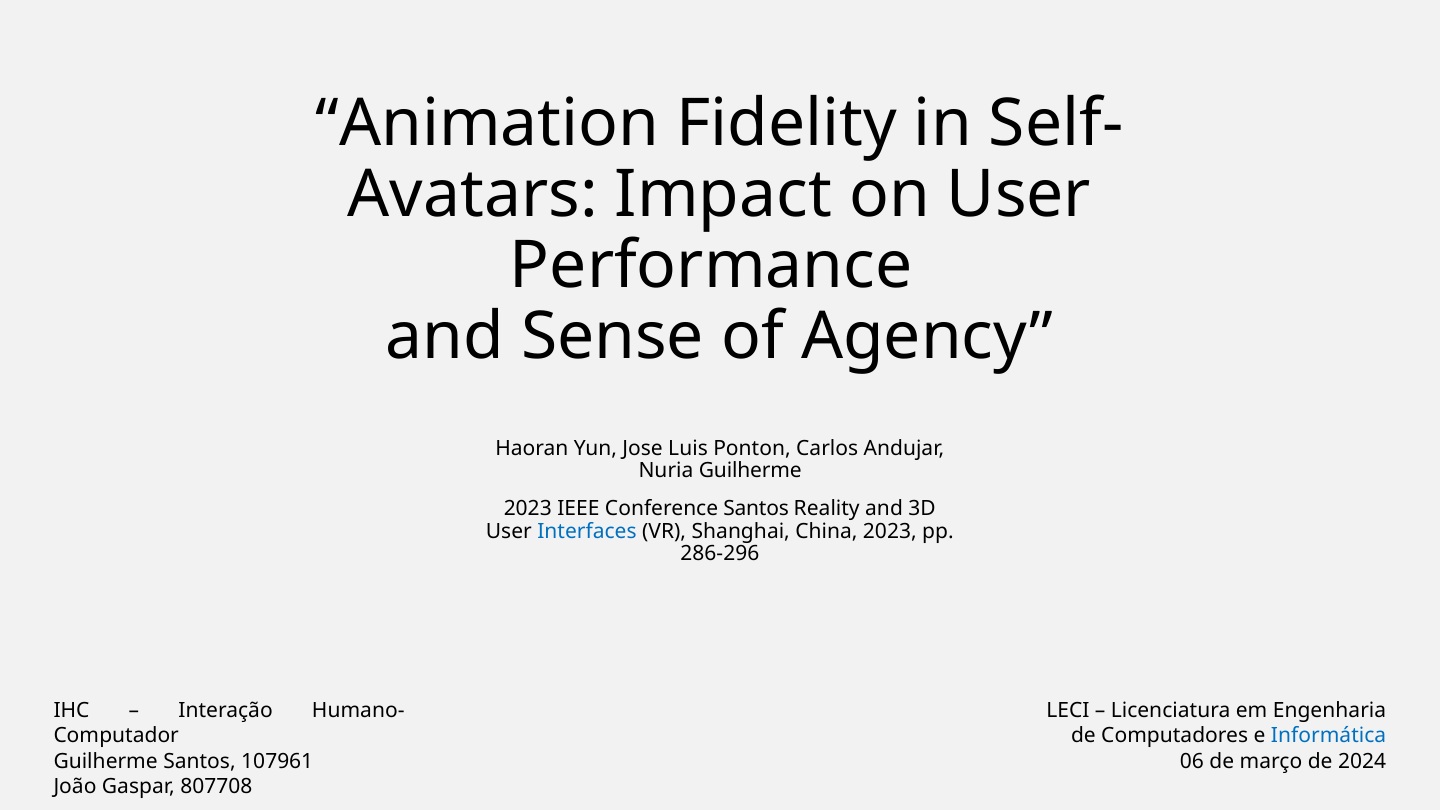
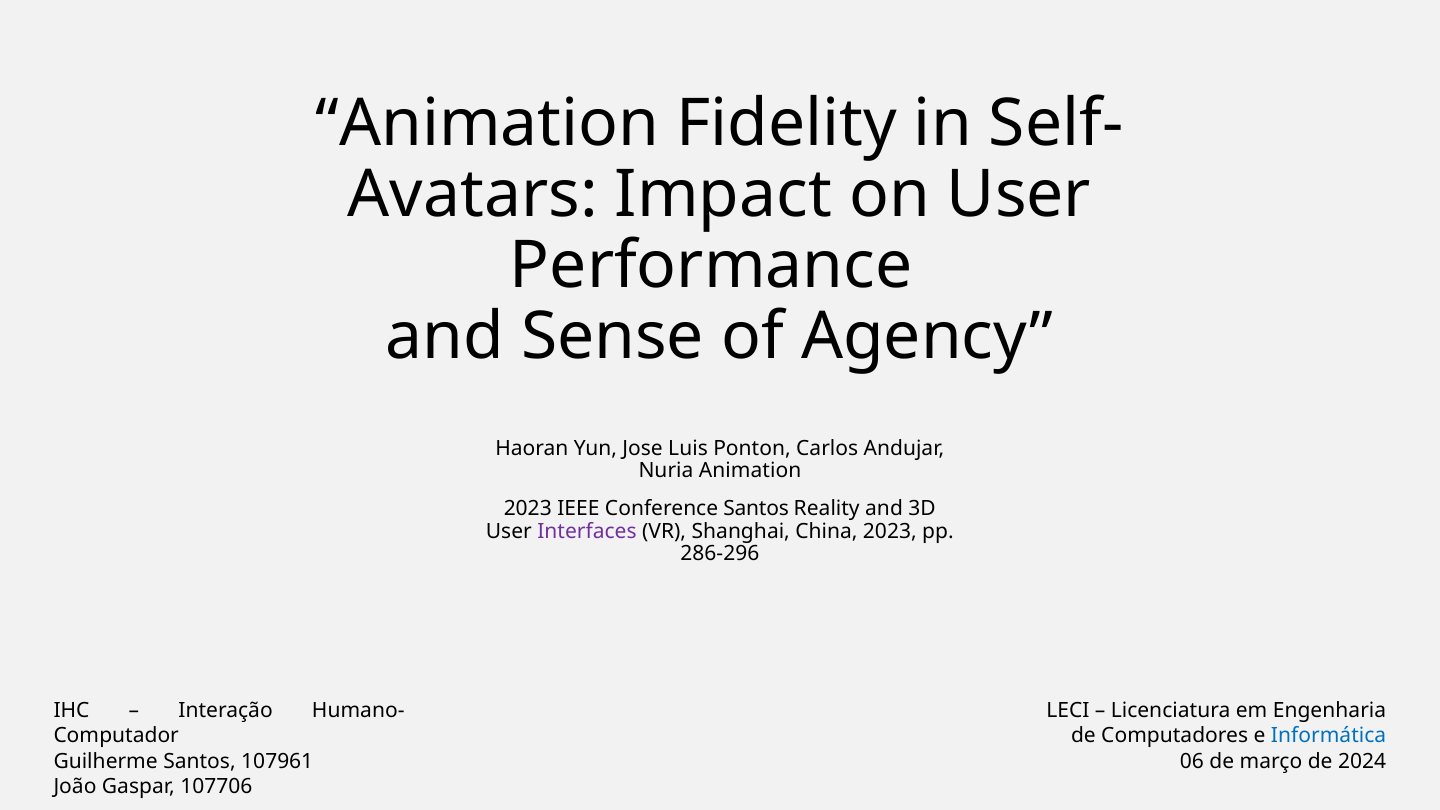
Nuria Guilherme: Guilherme -> Animation
Interfaces colour: blue -> purple
807708: 807708 -> 107706
